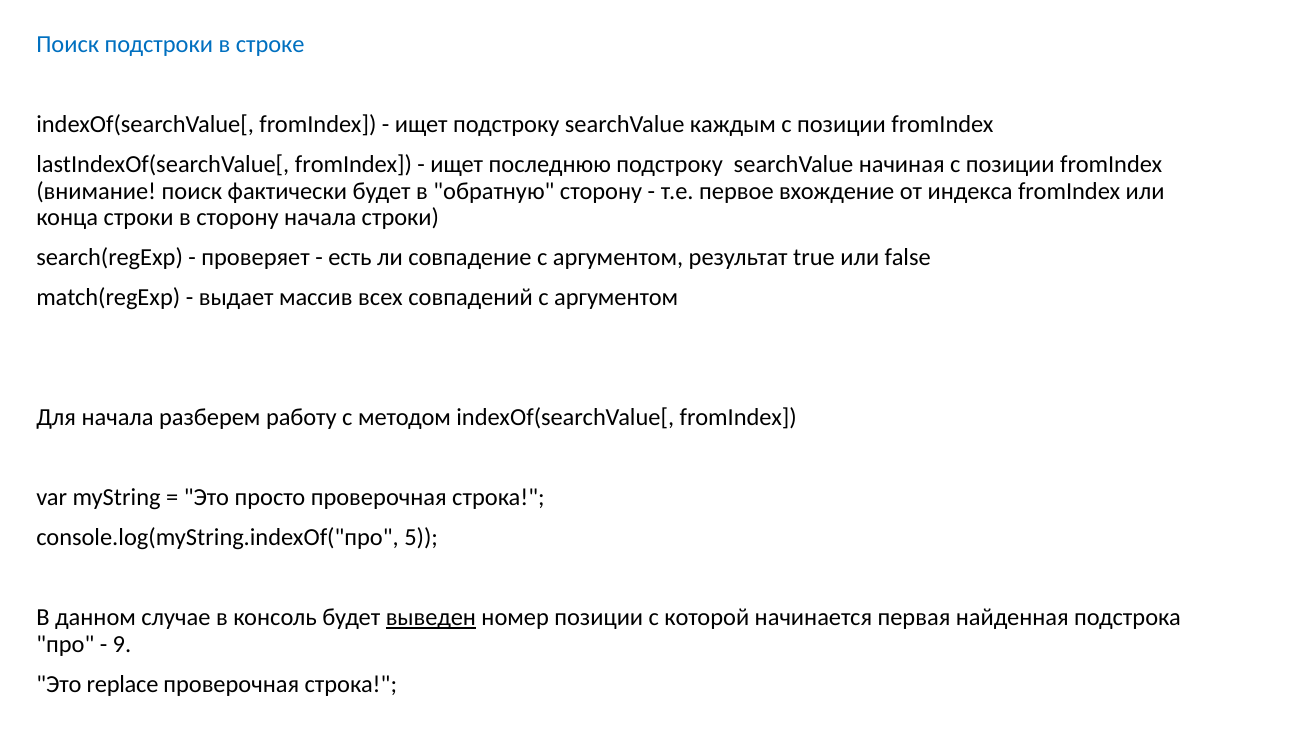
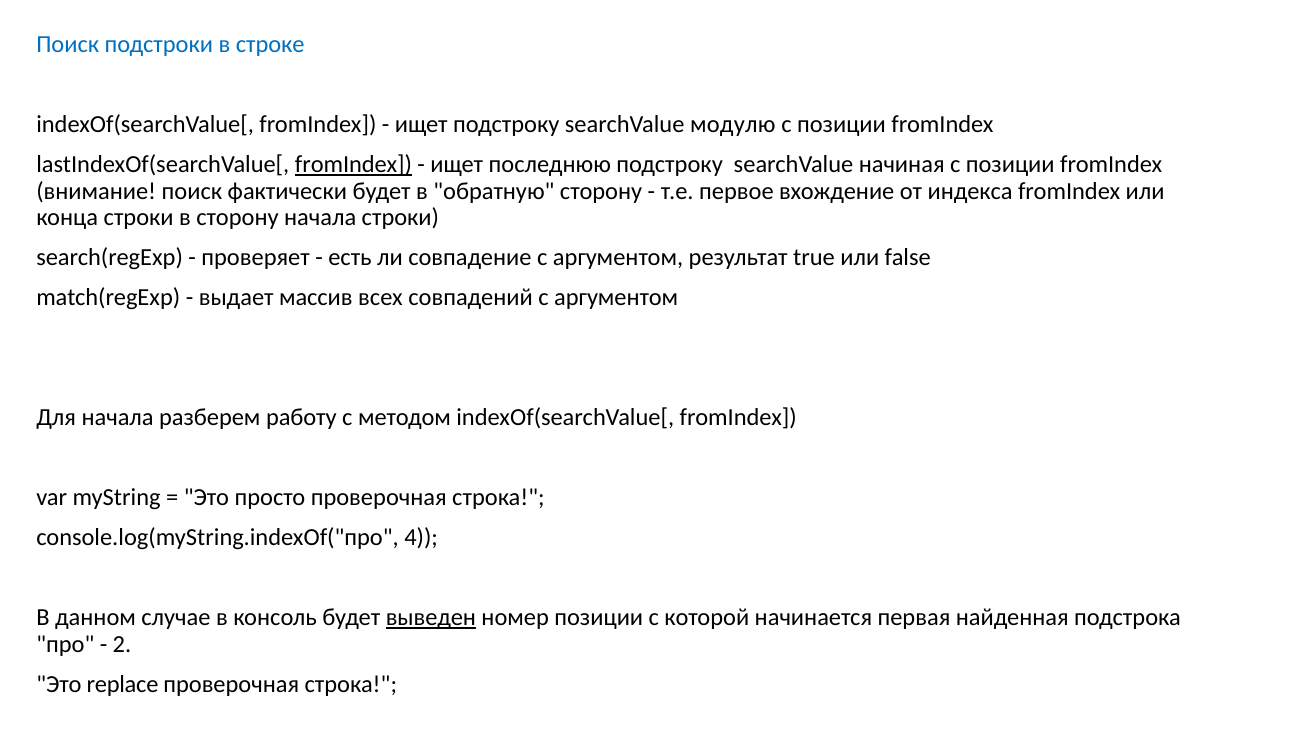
каждым: каждым -> модулю
fromIndex at (353, 164) underline: none -> present
5: 5 -> 4
9: 9 -> 2
